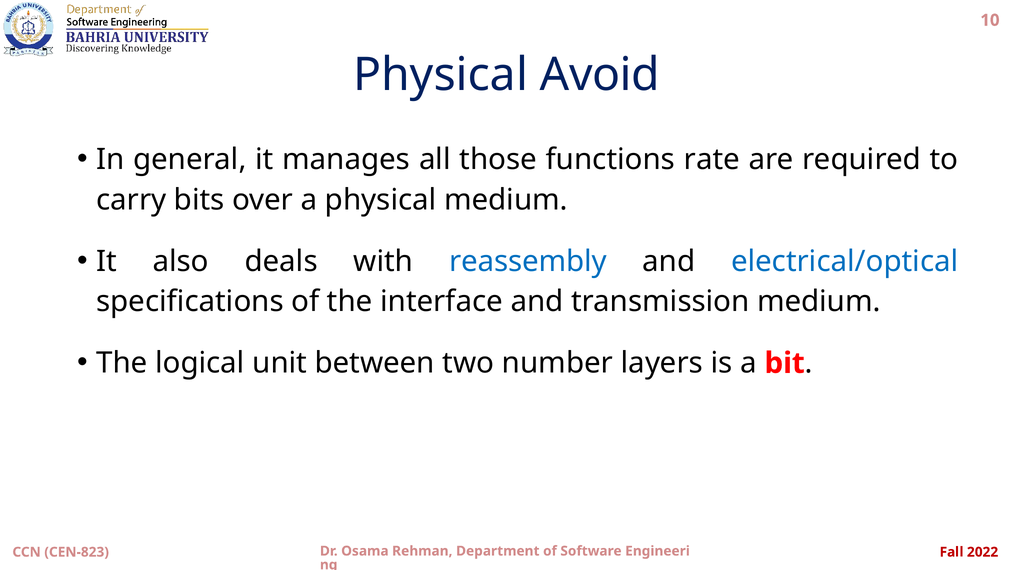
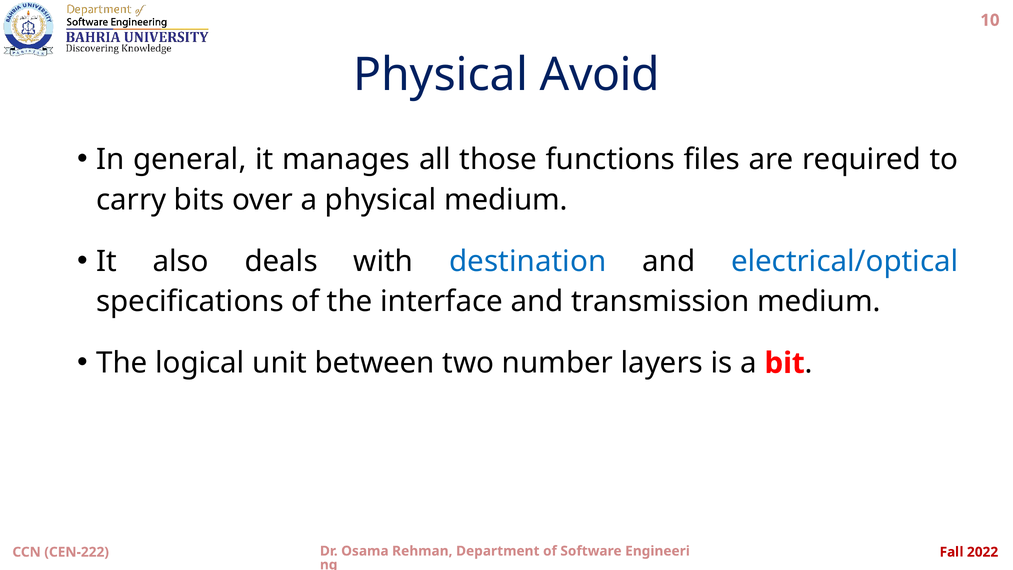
rate: rate -> files
reassembly: reassembly -> destination
CEN-823: CEN-823 -> CEN-222
